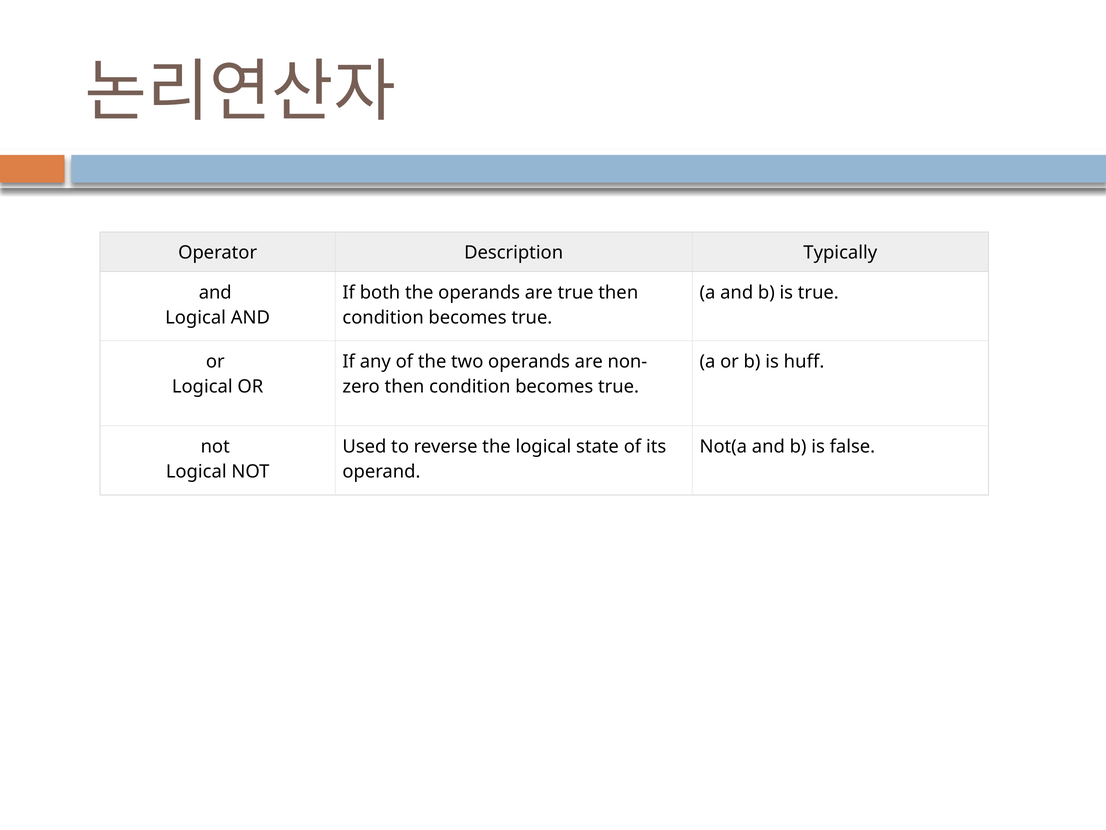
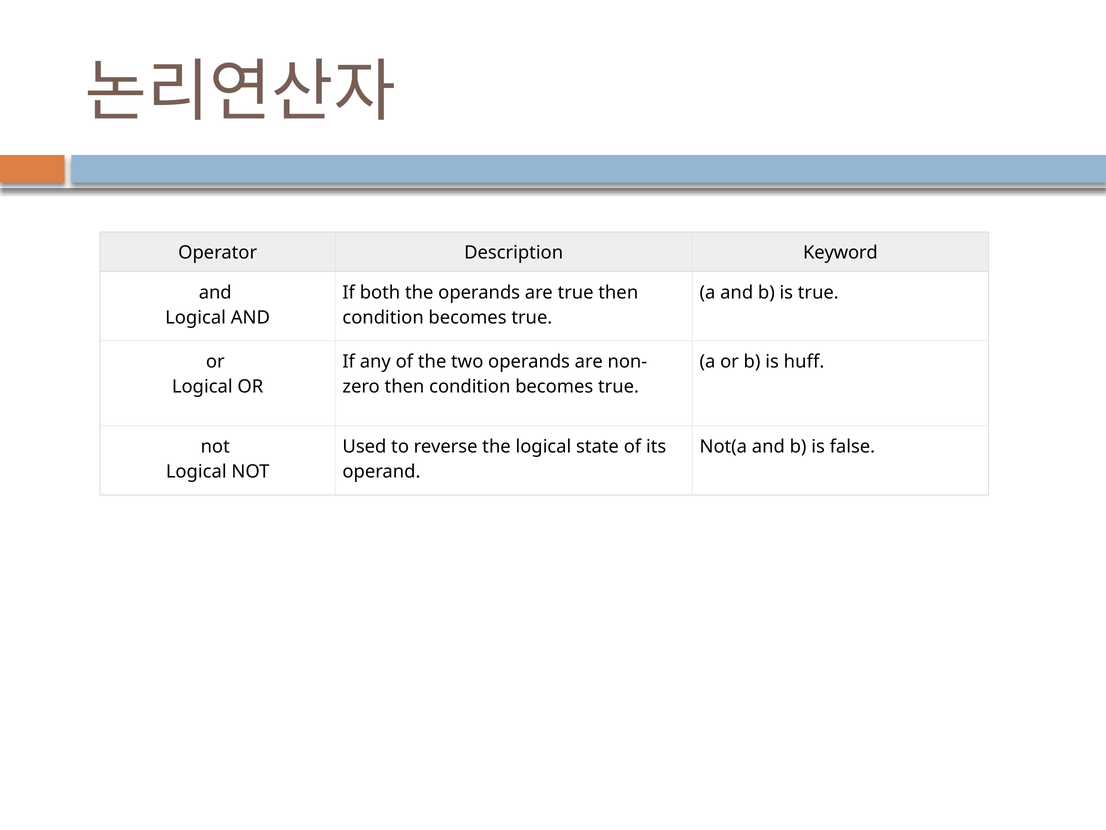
Typically: Typically -> Keyword
